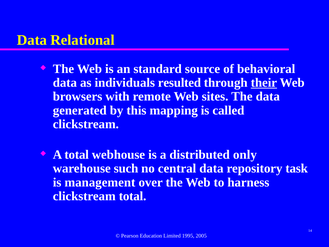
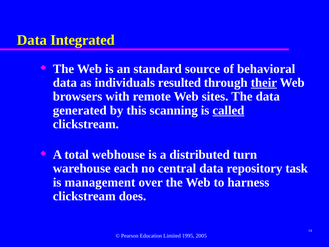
Relational: Relational -> Integrated
mapping: mapping -> scanning
called underline: none -> present
only: only -> turn
such: such -> each
clickstream total: total -> does
